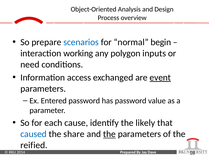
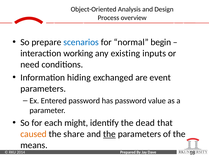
polygon: polygon -> existing
access: access -> hiding
event underline: present -> none
cause: cause -> might
likely: likely -> dead
caused colour: blue -> orange
reified: reified -> means
